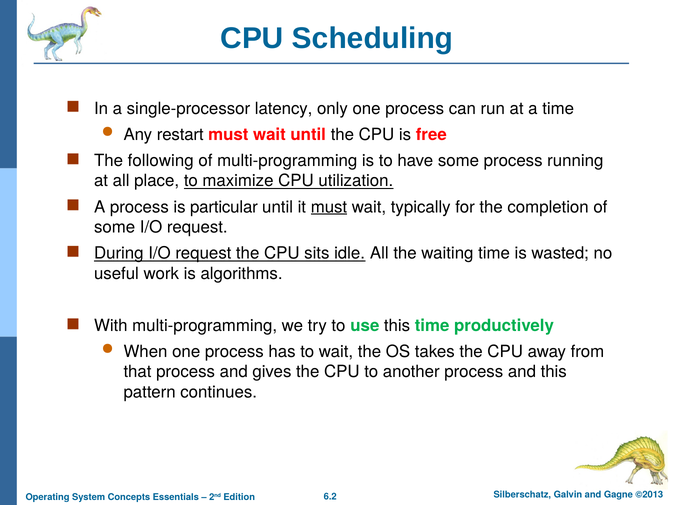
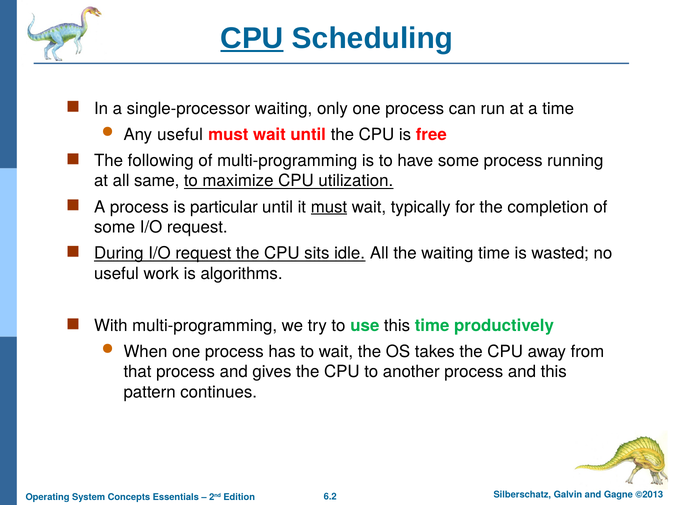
CPU at (252, 38) underline: none -> present
single-processor latency: latency -> waiting
Any restart: restart -> useful
place: place -> same
